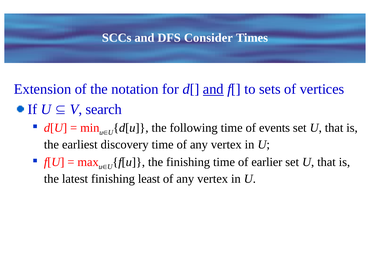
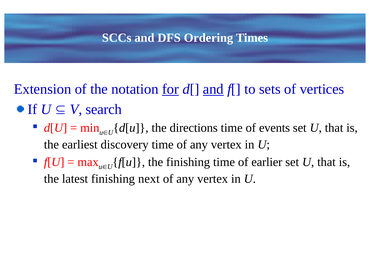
Consider: Consider -> Ordering
for underline: none -> present
following: following -> directions
least: least -> next
